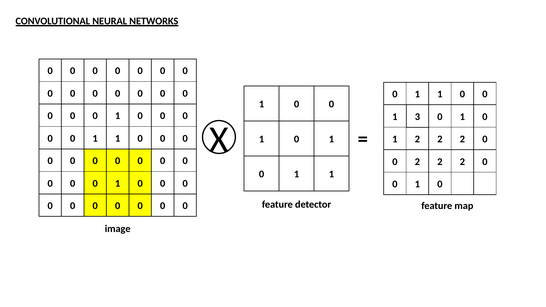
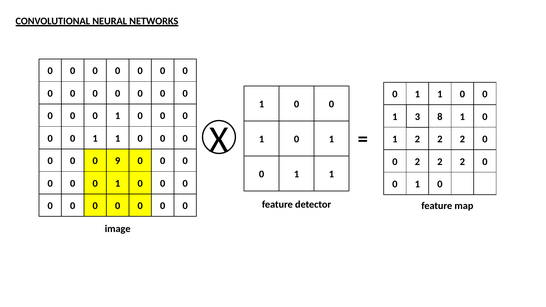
0 at (440, 117): 0 -> 8
0 at (118, 161): 0 -> 9
